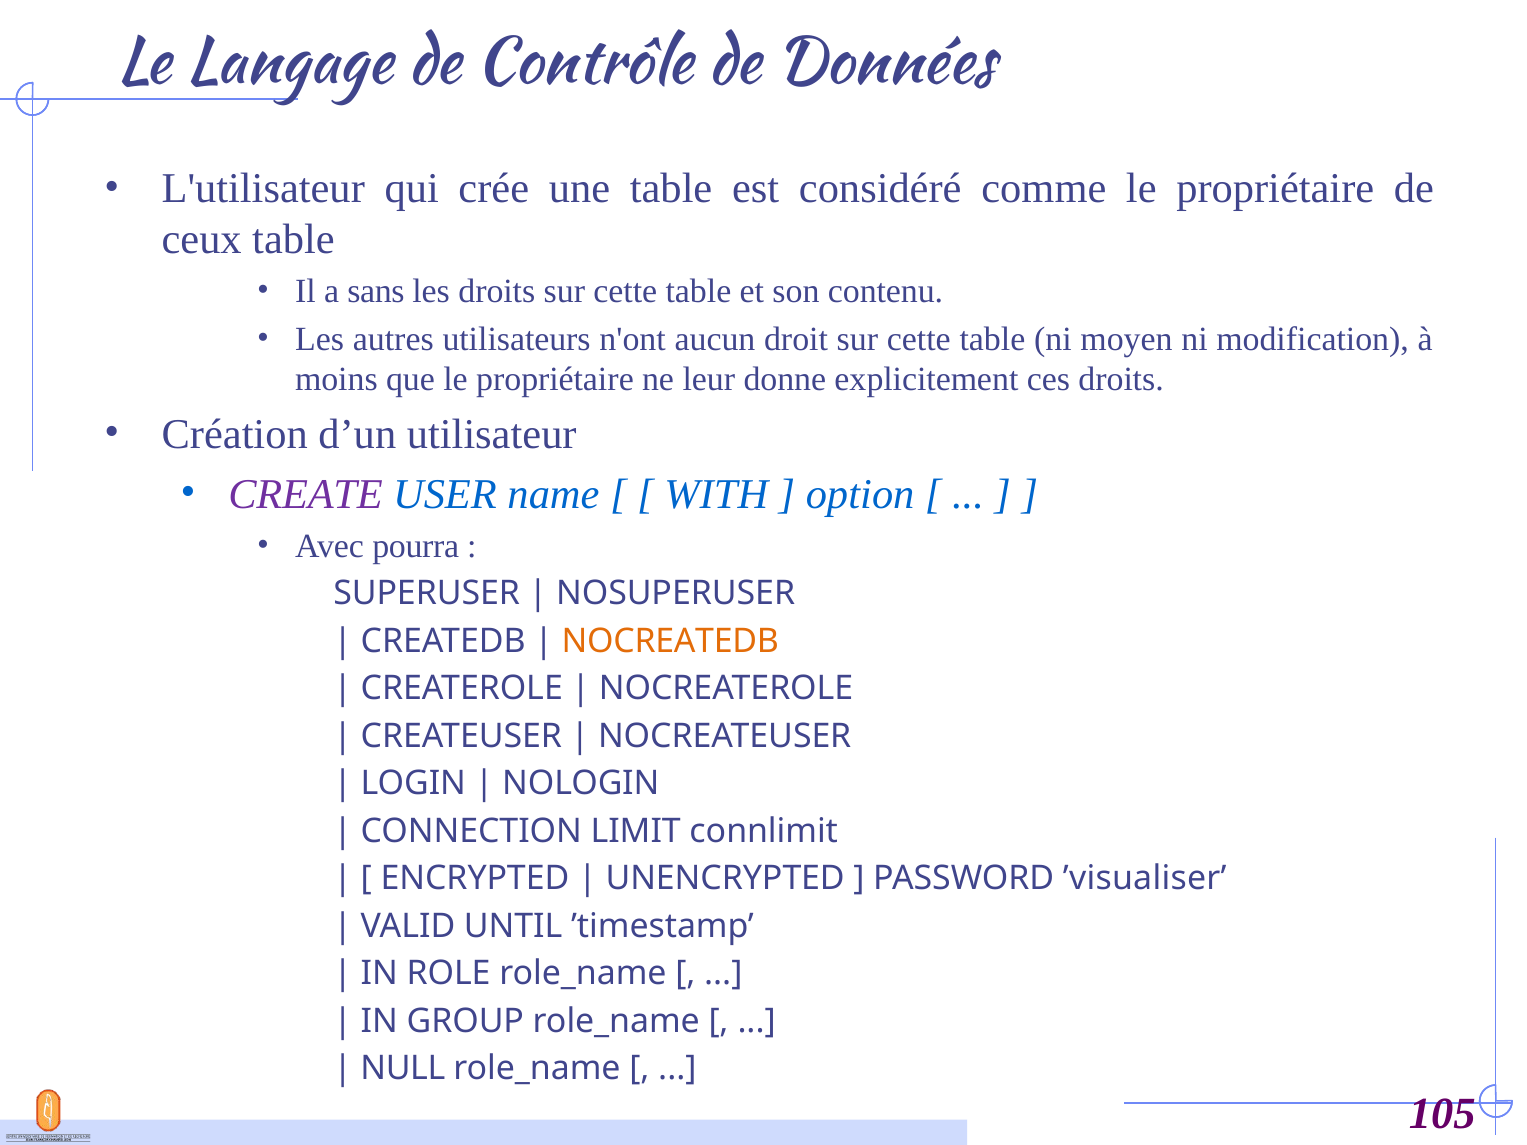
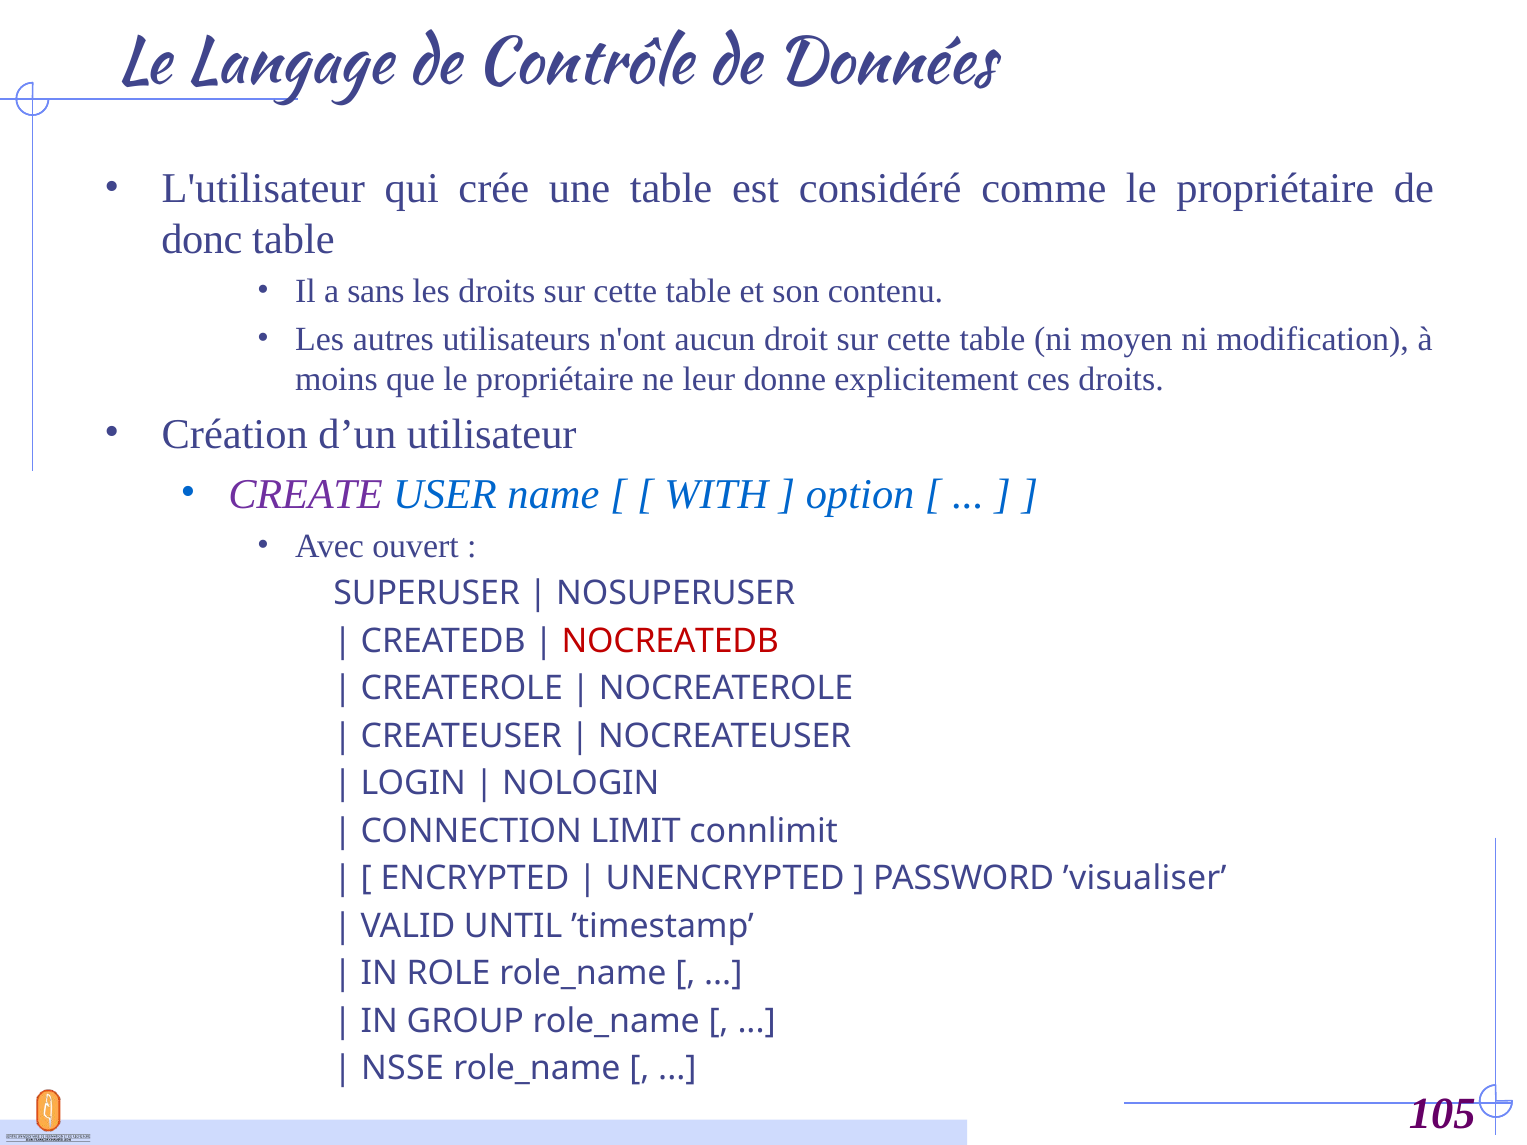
ceux: ceux -> donc
pourra: pourra -> ouvert
NOCREATEDB colour: orange -> red
NULL: NULL -> NSSE
